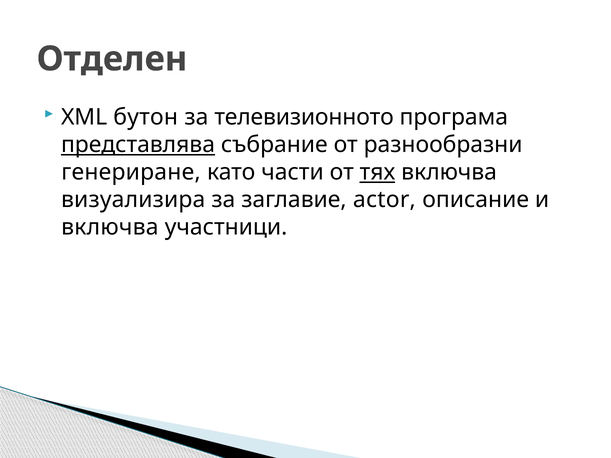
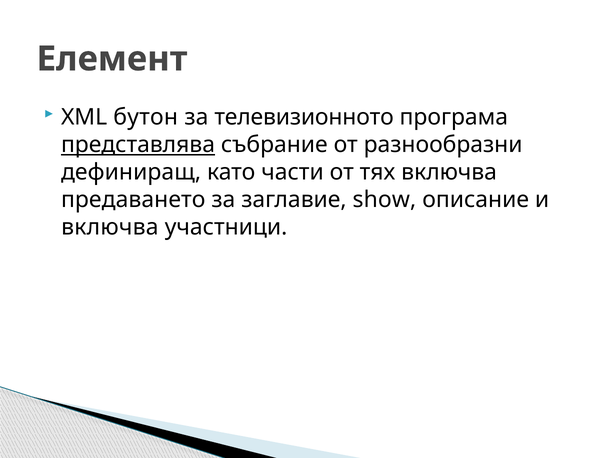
Отделен: Отделен -> Елемент
генериране: генериране -> дефиниращ
тях underline: present -> none
визуализира: визуализира -> предаването
actor: actor -> show
